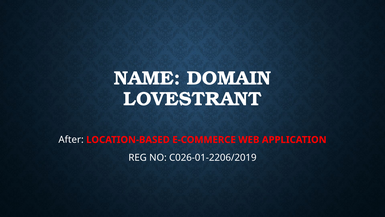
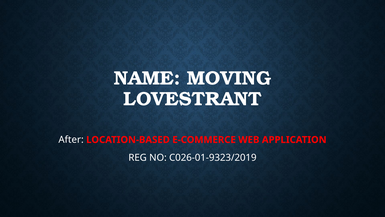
DOMAIN: DOMAIN -> MOVING
C026-01-2206/2019: C026-01-2206/2019 -> C026-01-9323/2019
